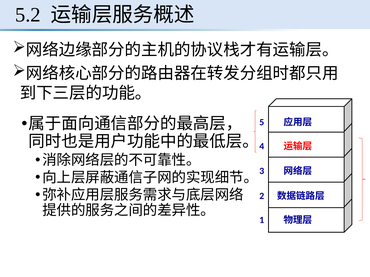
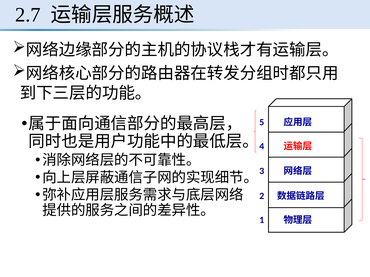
5.2: 5.2 -> 2.7
